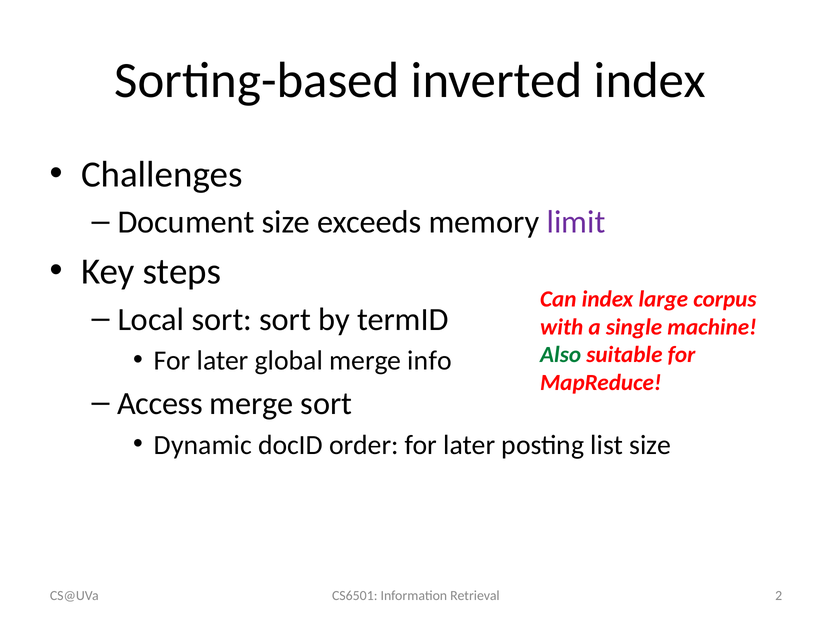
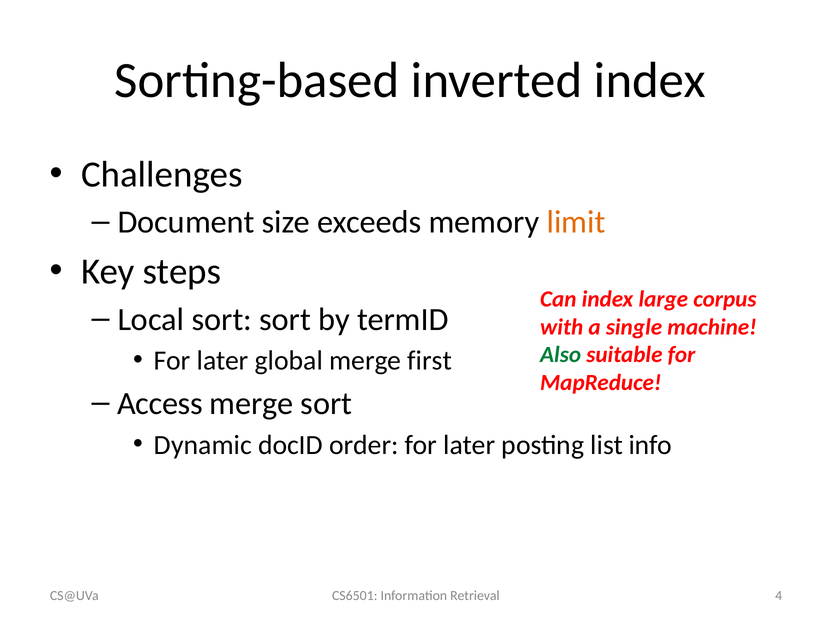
limit colour: purple -> orange
info: info -> first
list size: size -> info
2: 2 -> 4
